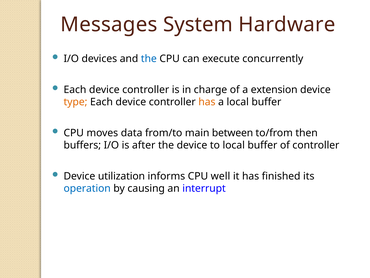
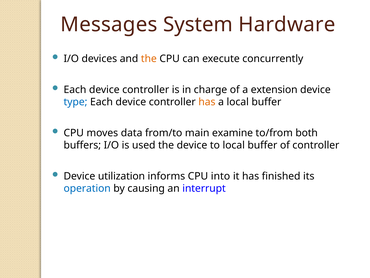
the at (149, 59) colour: blue -> orange
type colour: orange -> blue
between: between -> examine
then: then -> both
after: after -> used
well: well -> into
